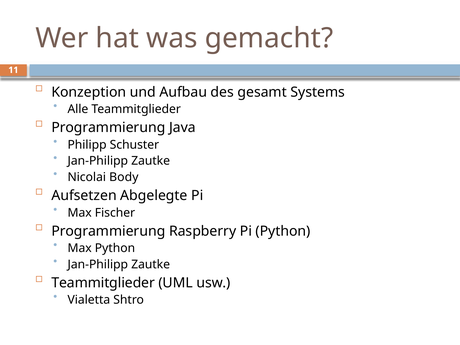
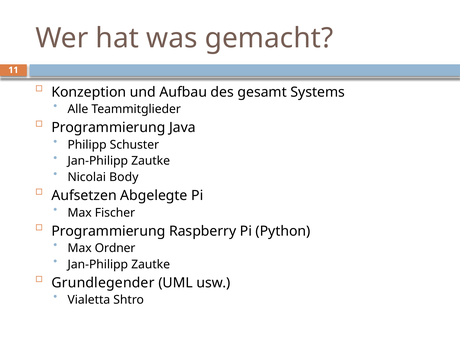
Max Python: Python -> Ordner
Teammitglieder at (103, 283): Teammitglieder -> Grundlegender
